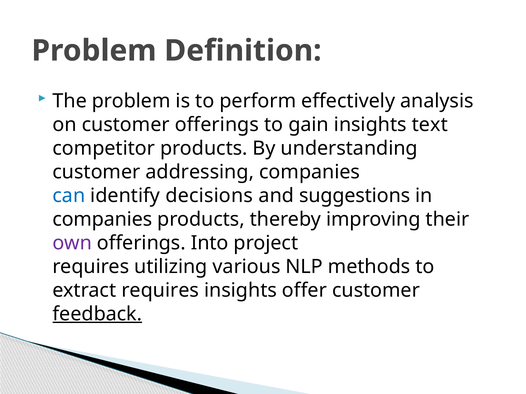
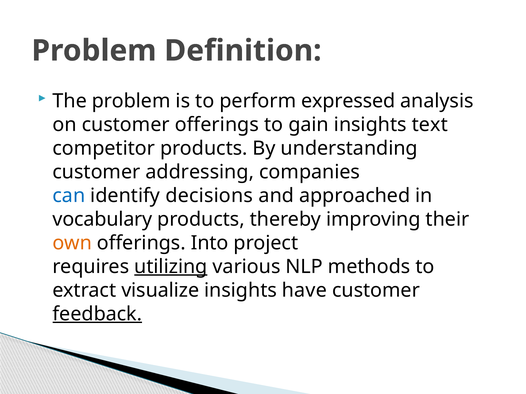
effectively: effectively -> expressed
suggestions: suggestions -> approached
companies at (102, 219): companies -> vocabulary
own colour: purple -> orange
utilizing underline: none -> present
extract requires: requires -> visualize
offer: offer -> have
